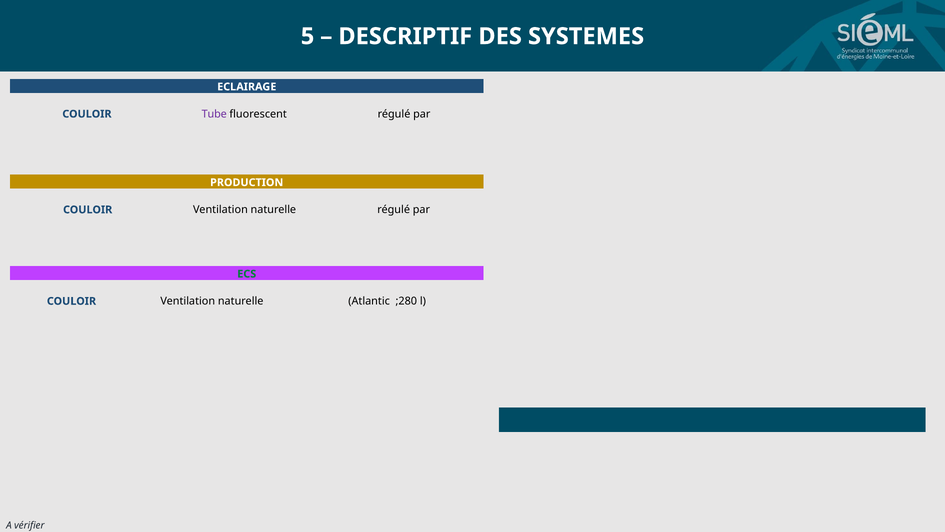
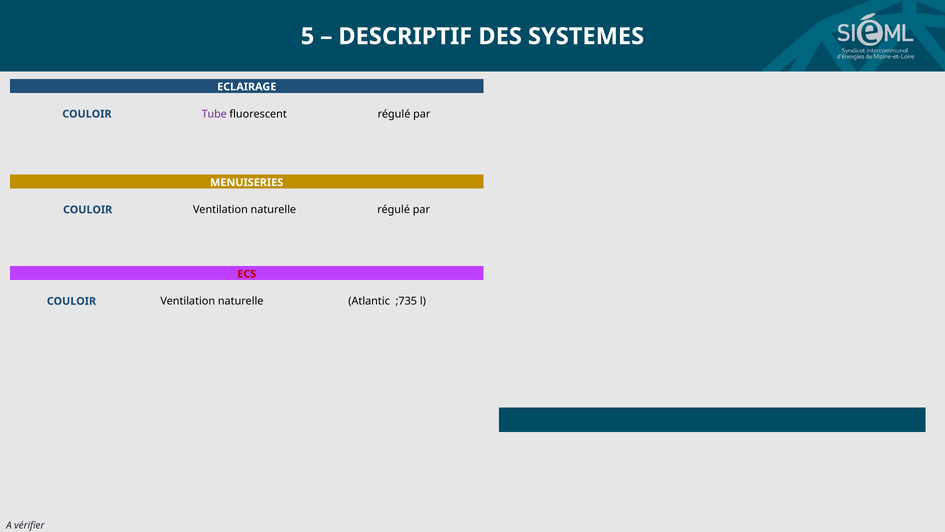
PRODUCTION: PRODUCTION -> MENUISERIES
ECS colour: green -> red
;280: ;280 -> ;735
